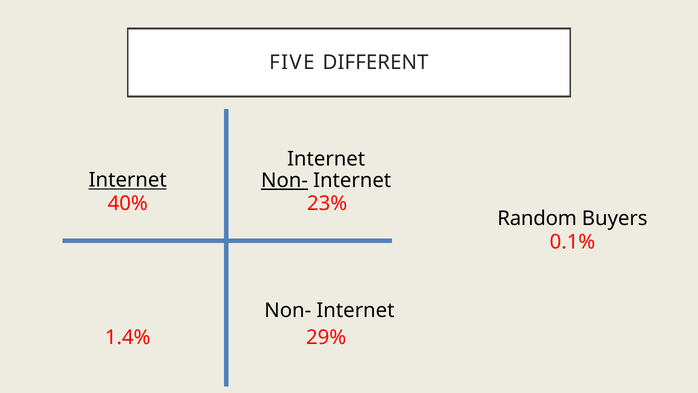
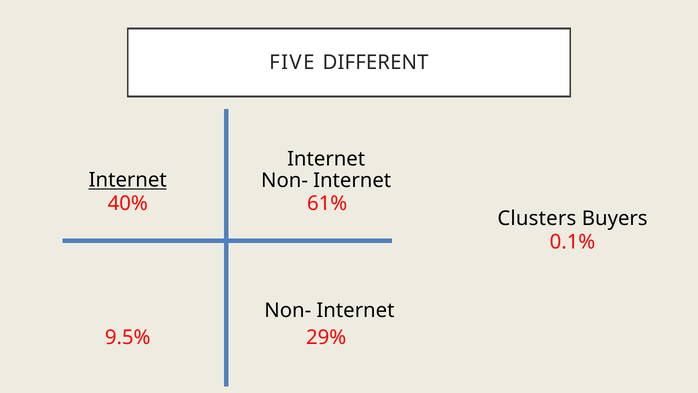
Non- at (285, 180) underline: present -> none
23%: 23% -> 61%
Random: Random -> Clusters
1.4%: 1.4% -> 9.5%
